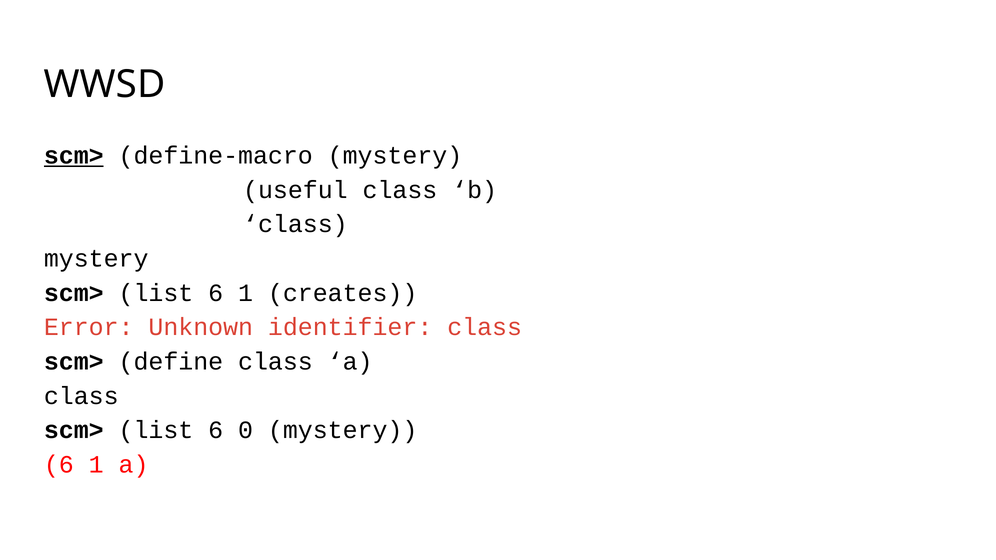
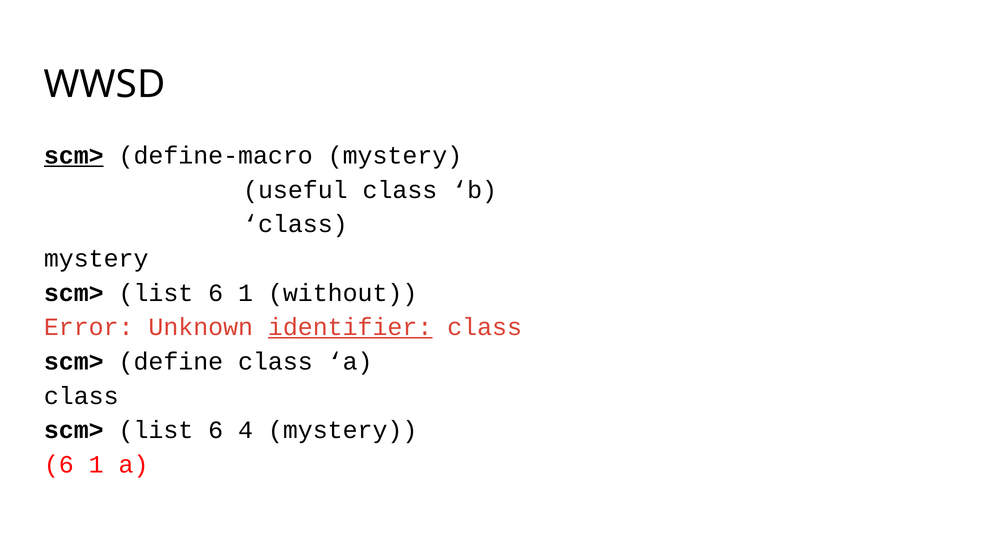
creates: creates -> without
identifier underline: none -> present
0: 0 -> 4
